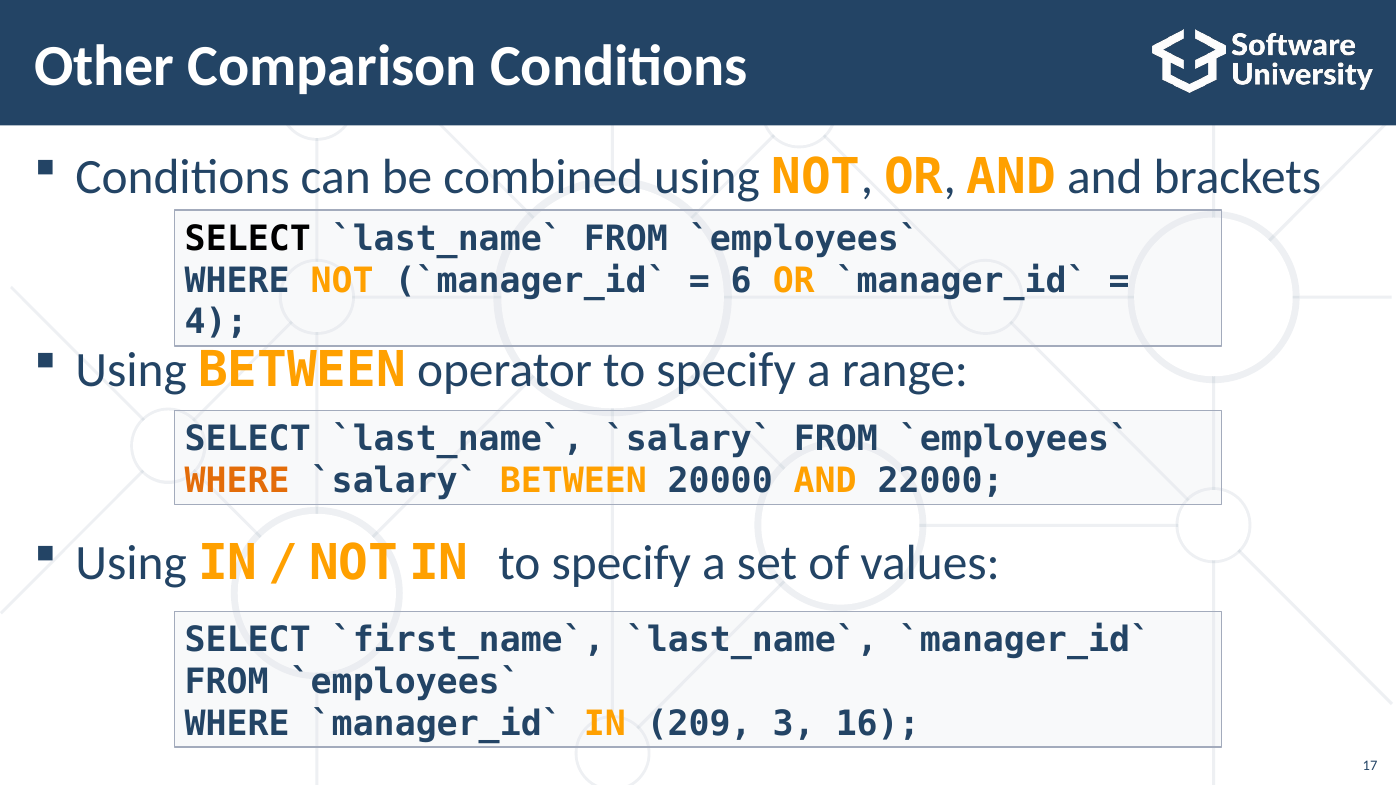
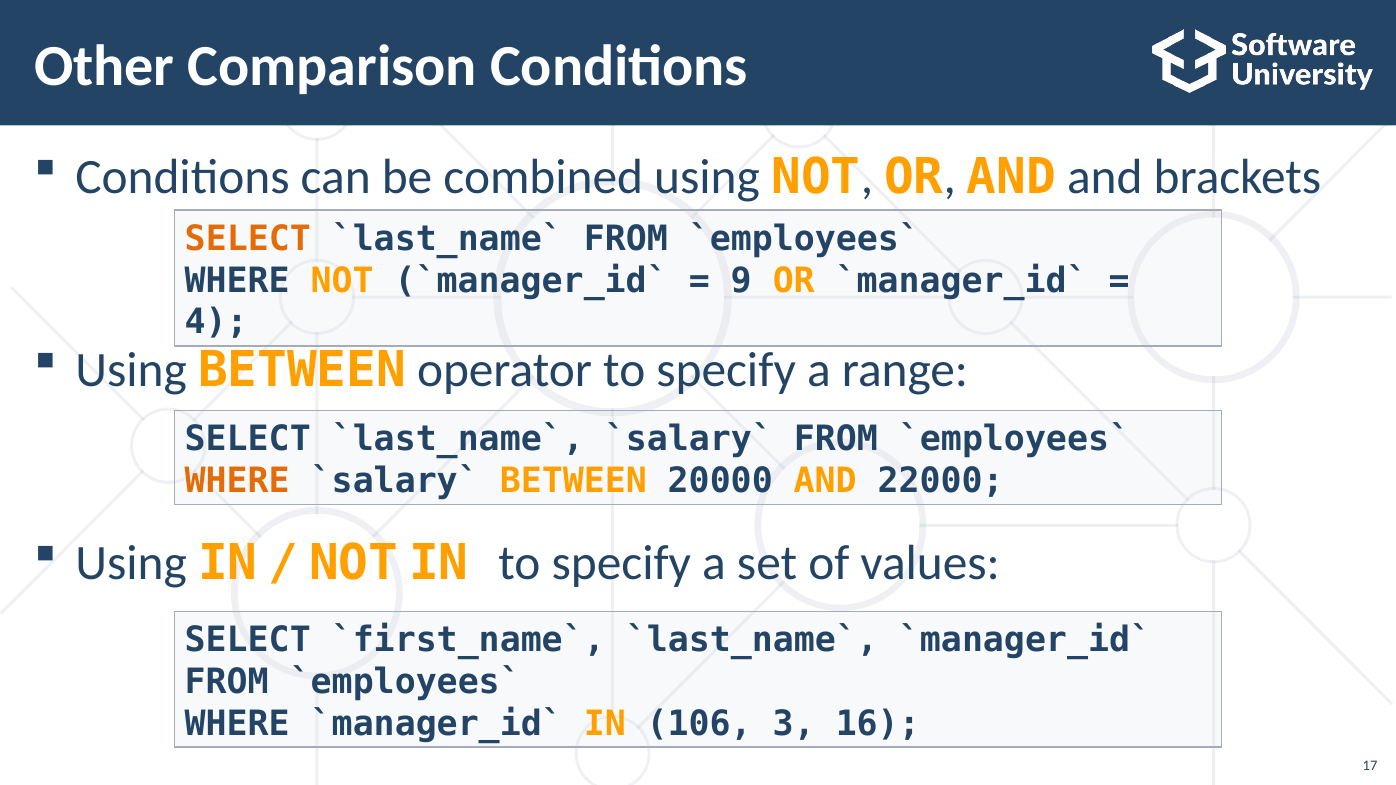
SELECT at (248, 239) colour: black -> orange
6: 6 -> 9
209: 209 -> 106
